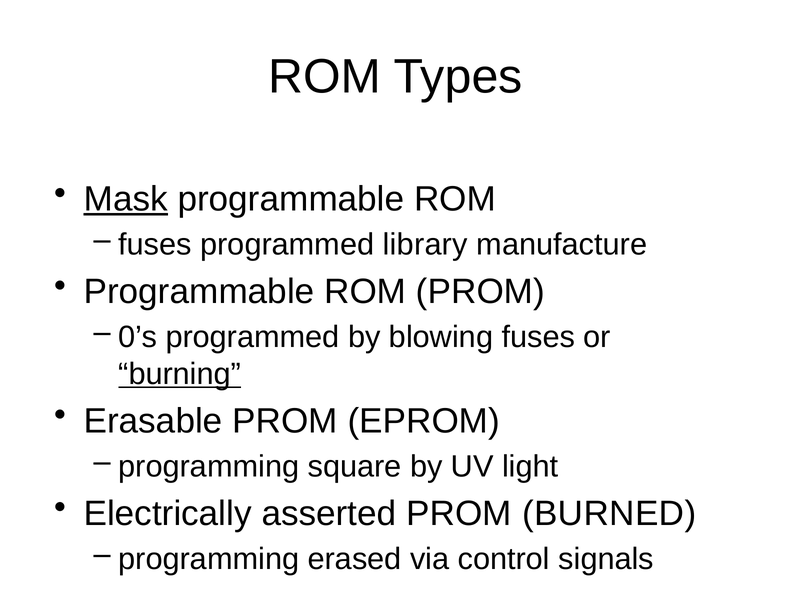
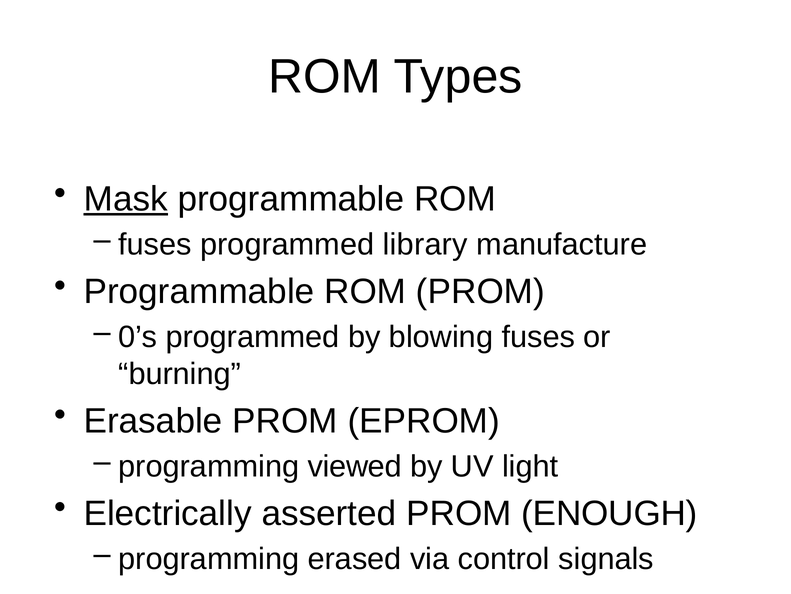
burning underline: present -> none
square: square -> viewed
BURNED: BURNED -> ENOUGH
